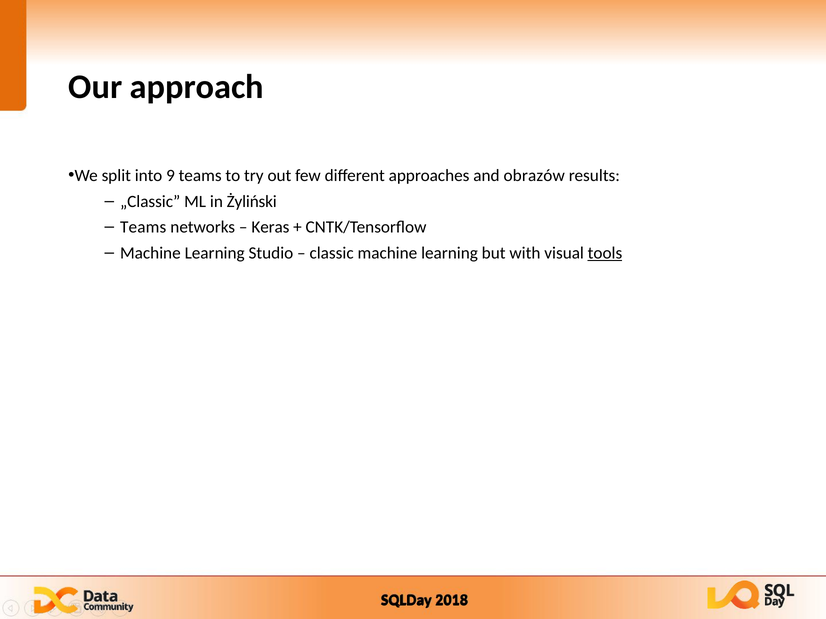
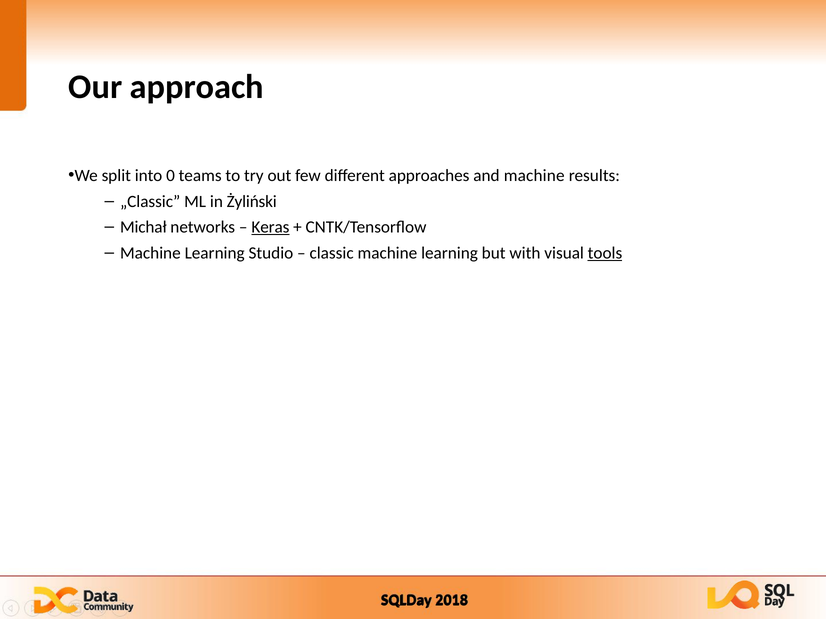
9: 9 -> 0
and obrazów: obrazów -> machine
Teams at (143, 227): Teams -> Michał
Keras underline: none -> present
